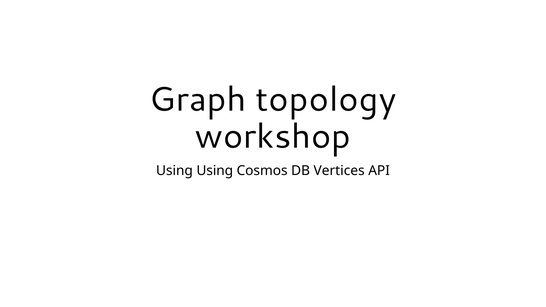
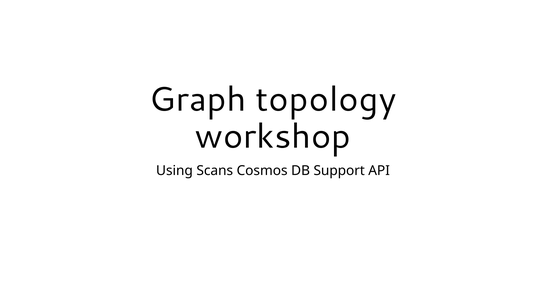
Using Using: Using -> Scans
Vertices: Vertices -> Support
